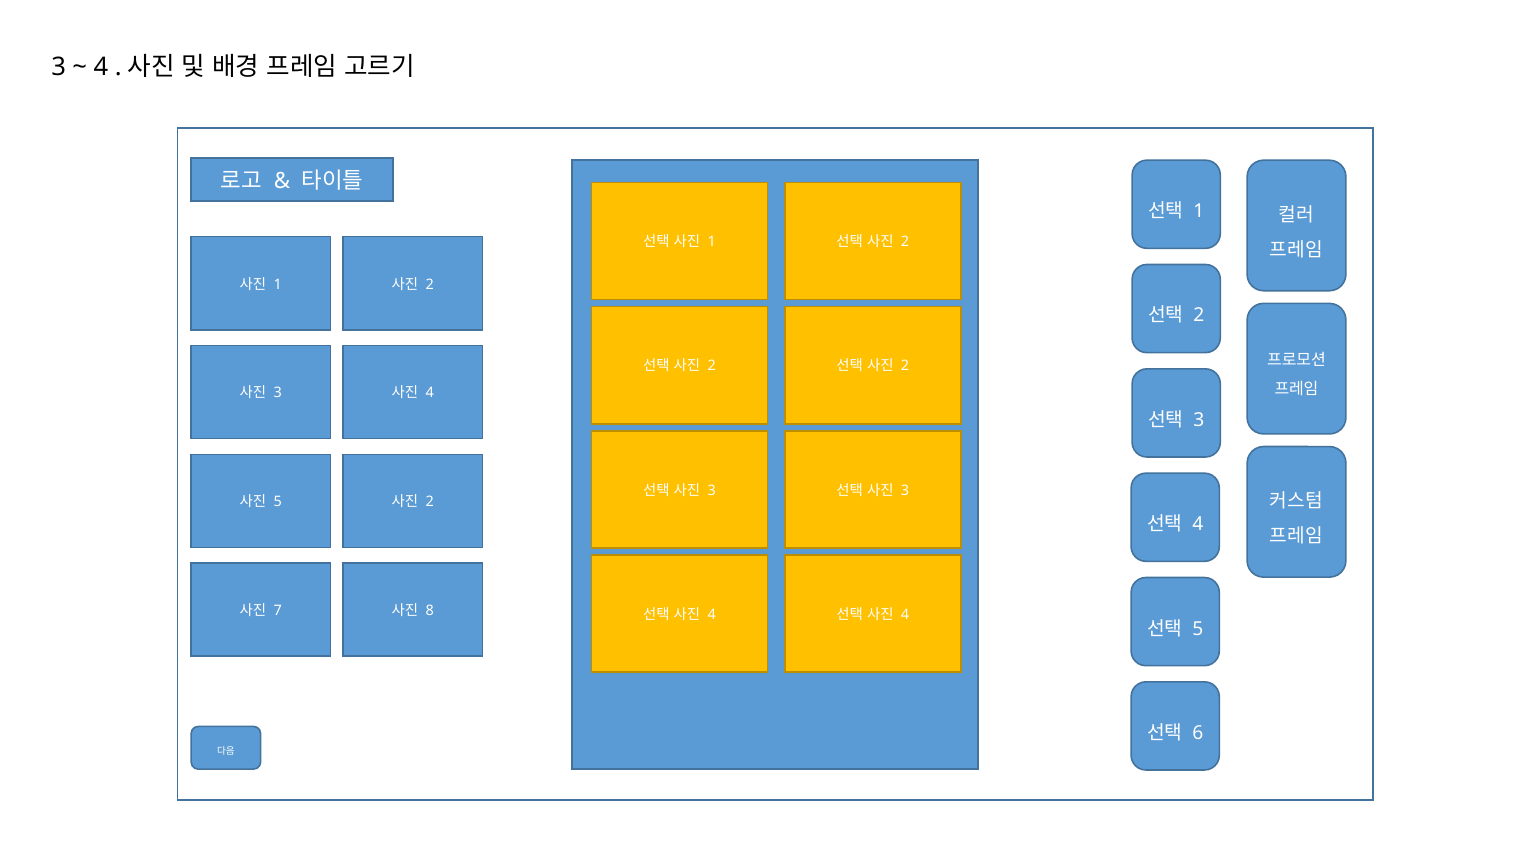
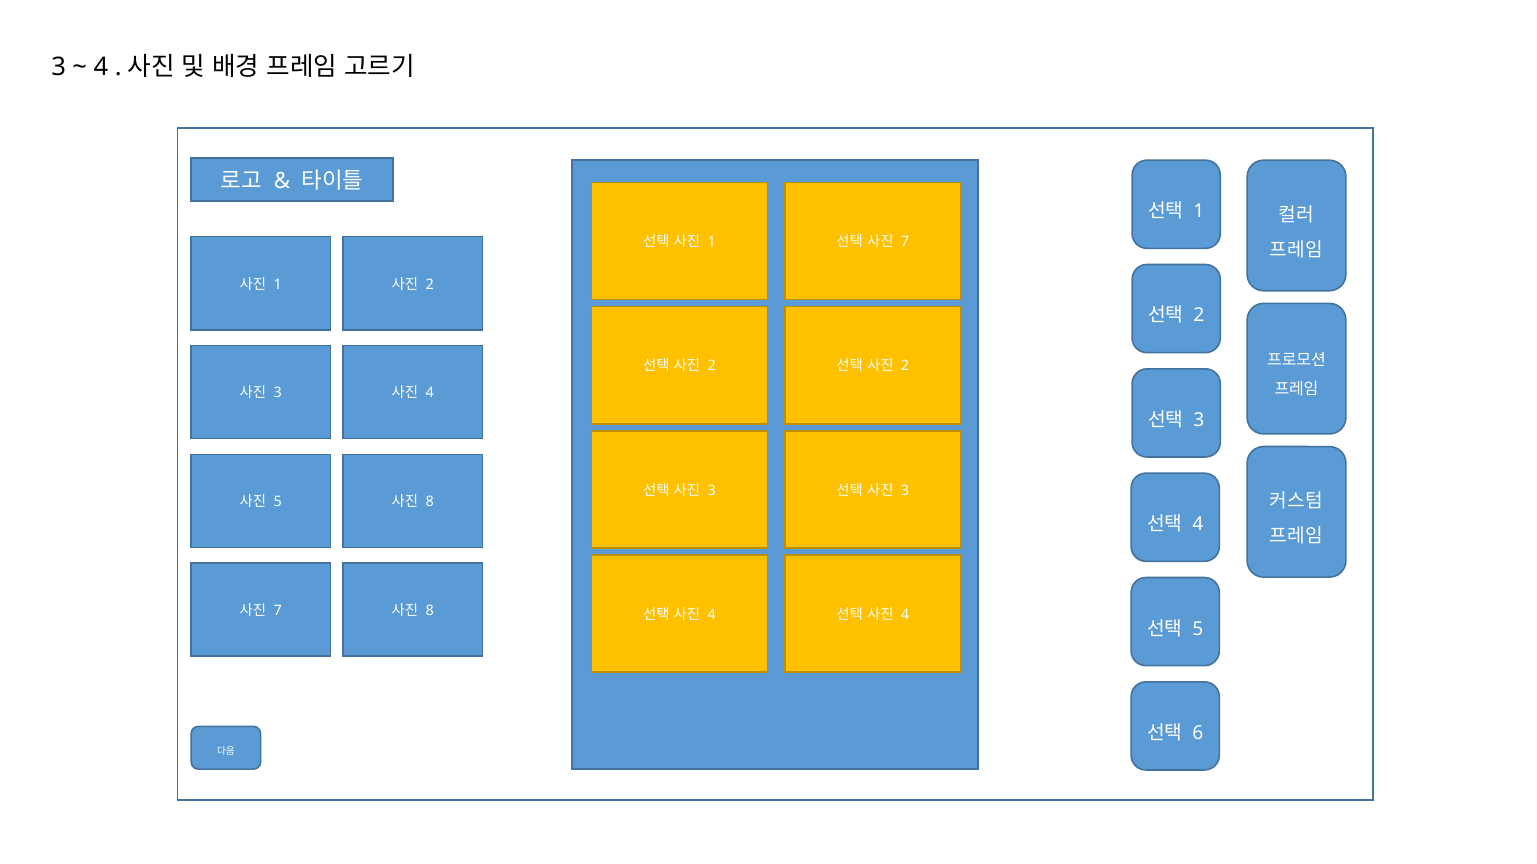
2 at (905, 242): 2 -> 7
2 at (430, 502): 2 -> 8
